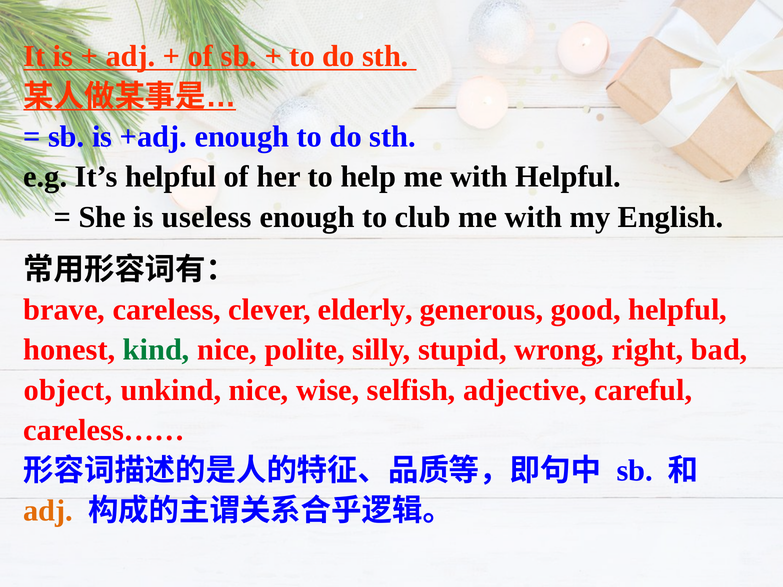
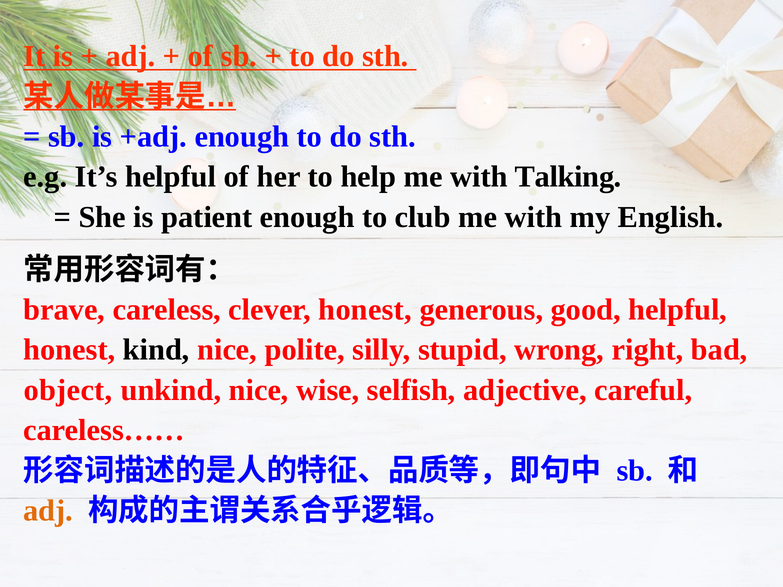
with Helpful: Helpful -> Talking
useless: useless -> patient
clever elderly: elderly -> honest
kind colour: green -> black
